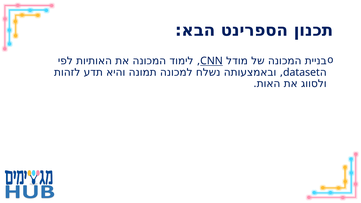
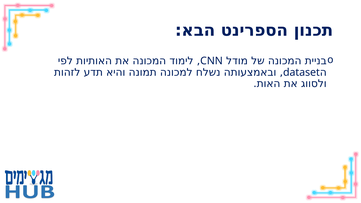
CNN underline: present -> none
